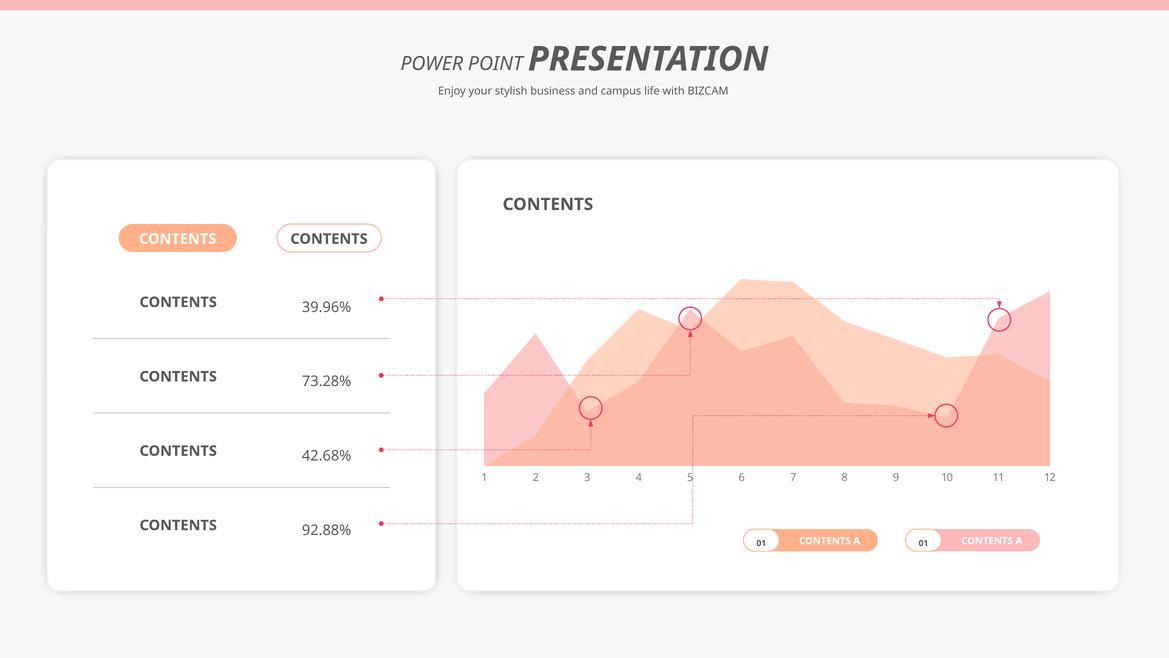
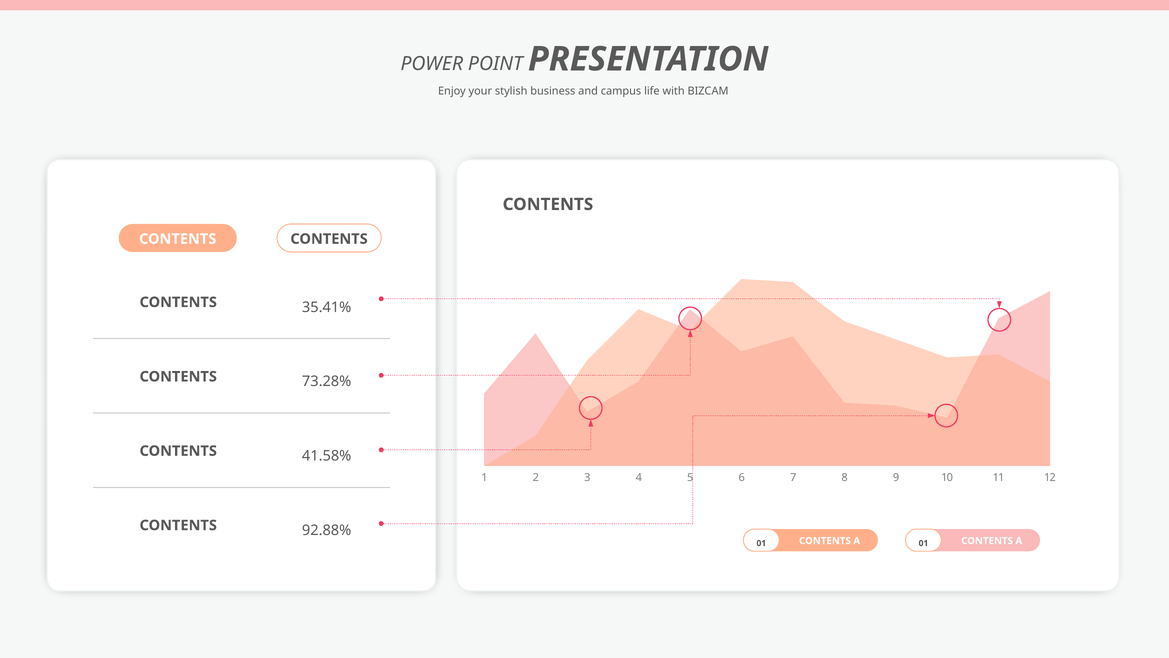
39.96%: 39.96% -> 35.41%
42.68%: 42.68% -> 41.58%
